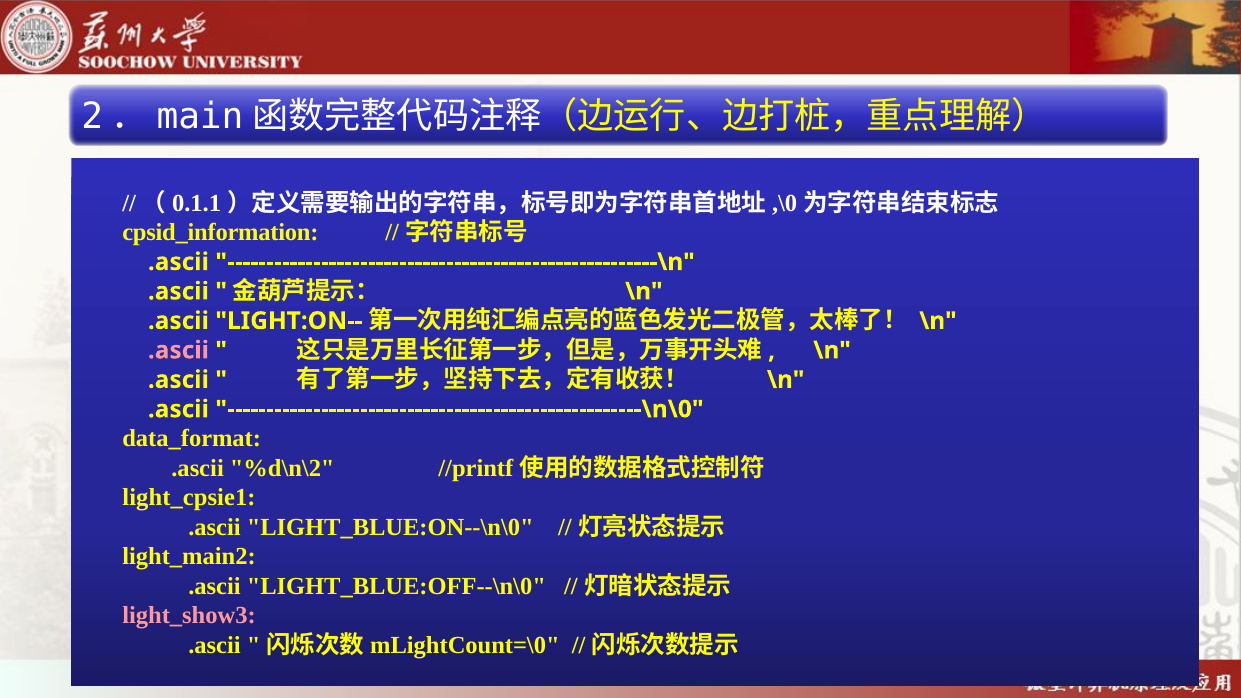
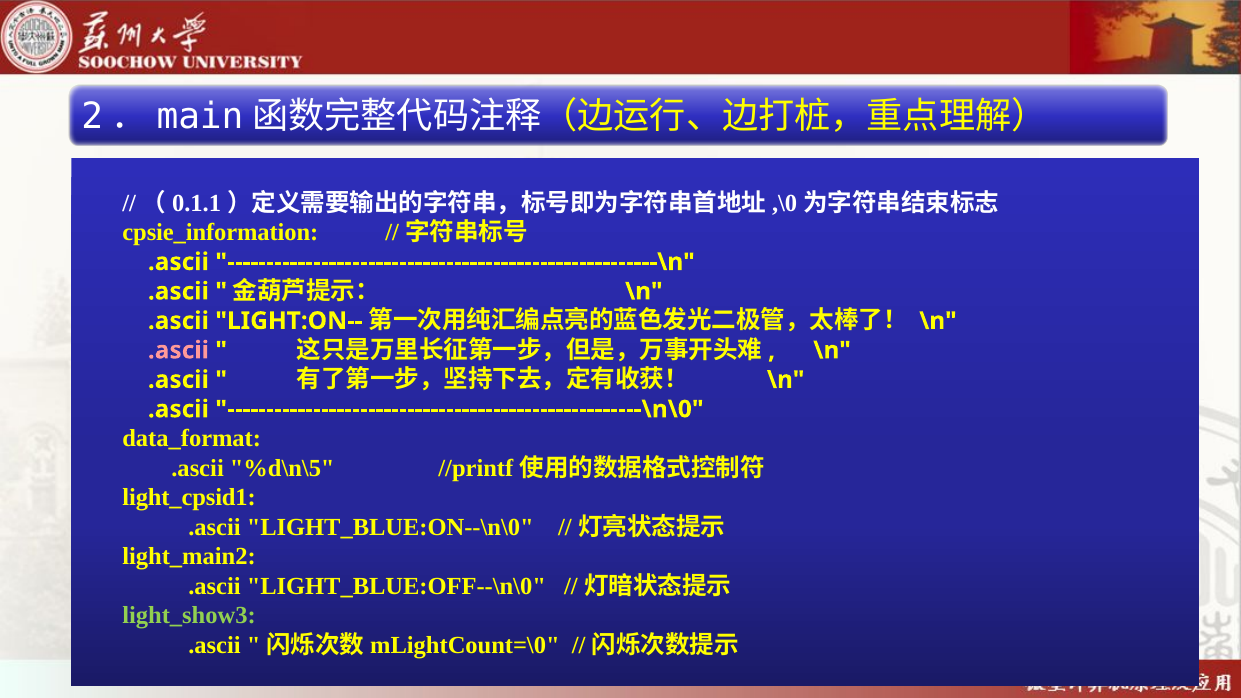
cpsid_information: cpsid_information -> cpsie_information
%d\n\2: %d\n\2 -> %d\n\5
light_cpsie1: light_cpsie1 -> light_cpsid1
light_show3 colour: pink -> light green
